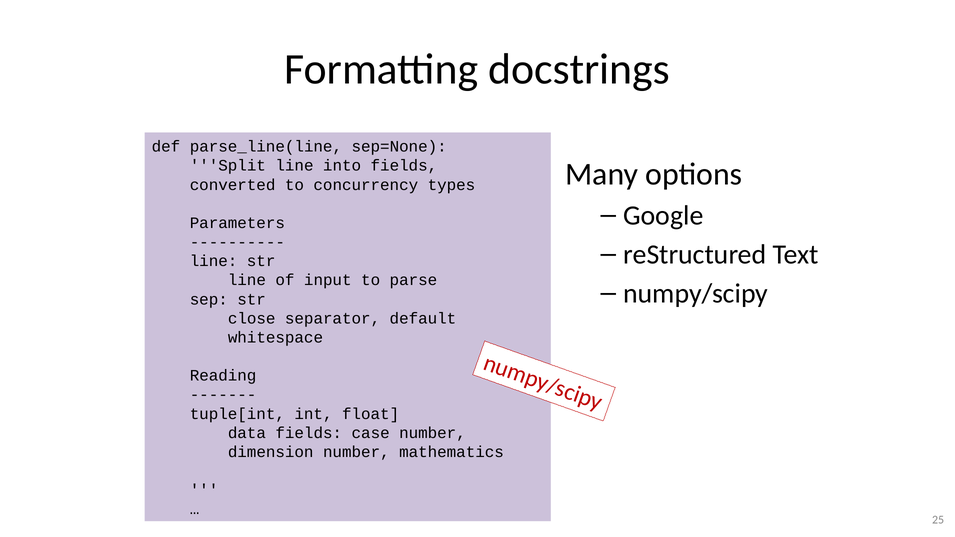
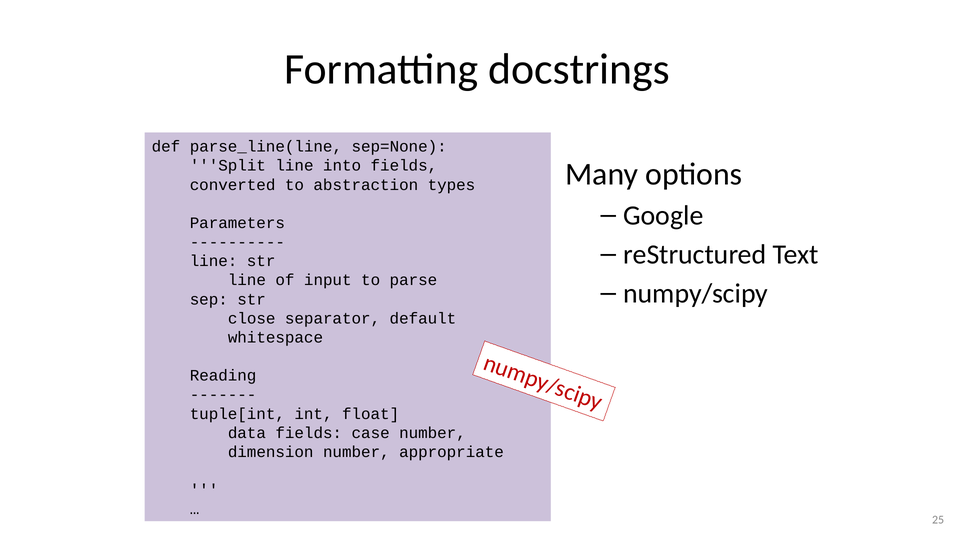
concurrency: concurrency -> abstraction
mathematics: mathematics -> appropriate
